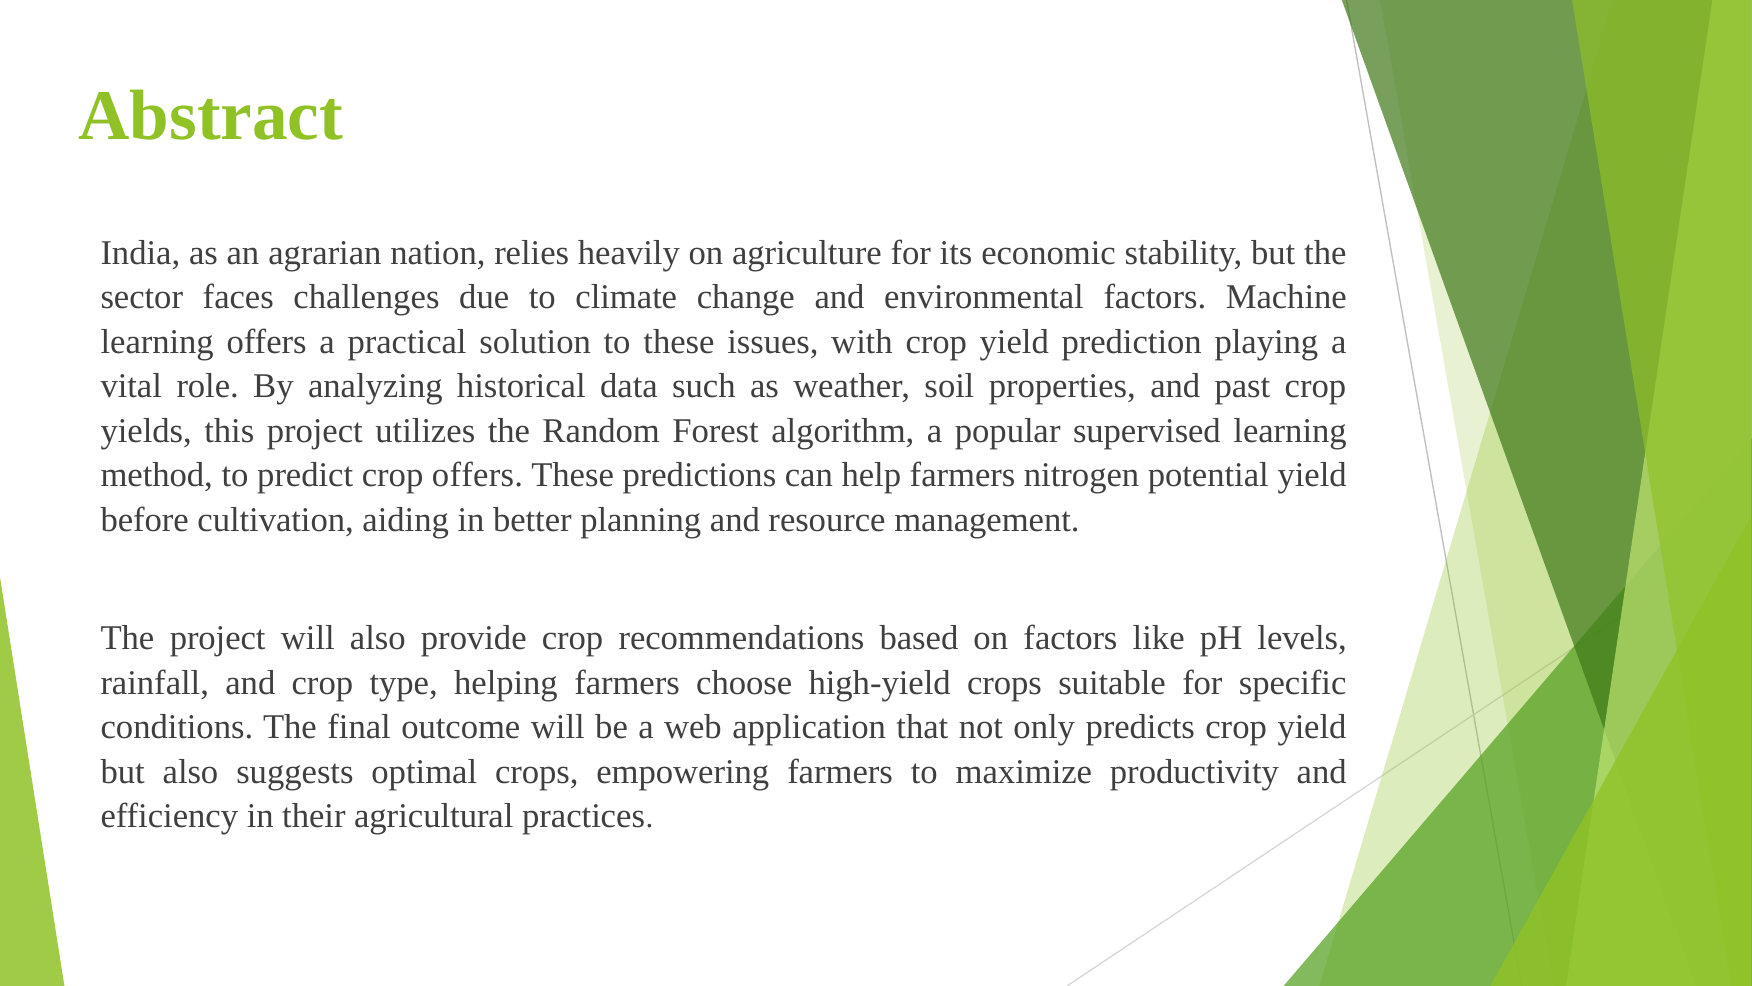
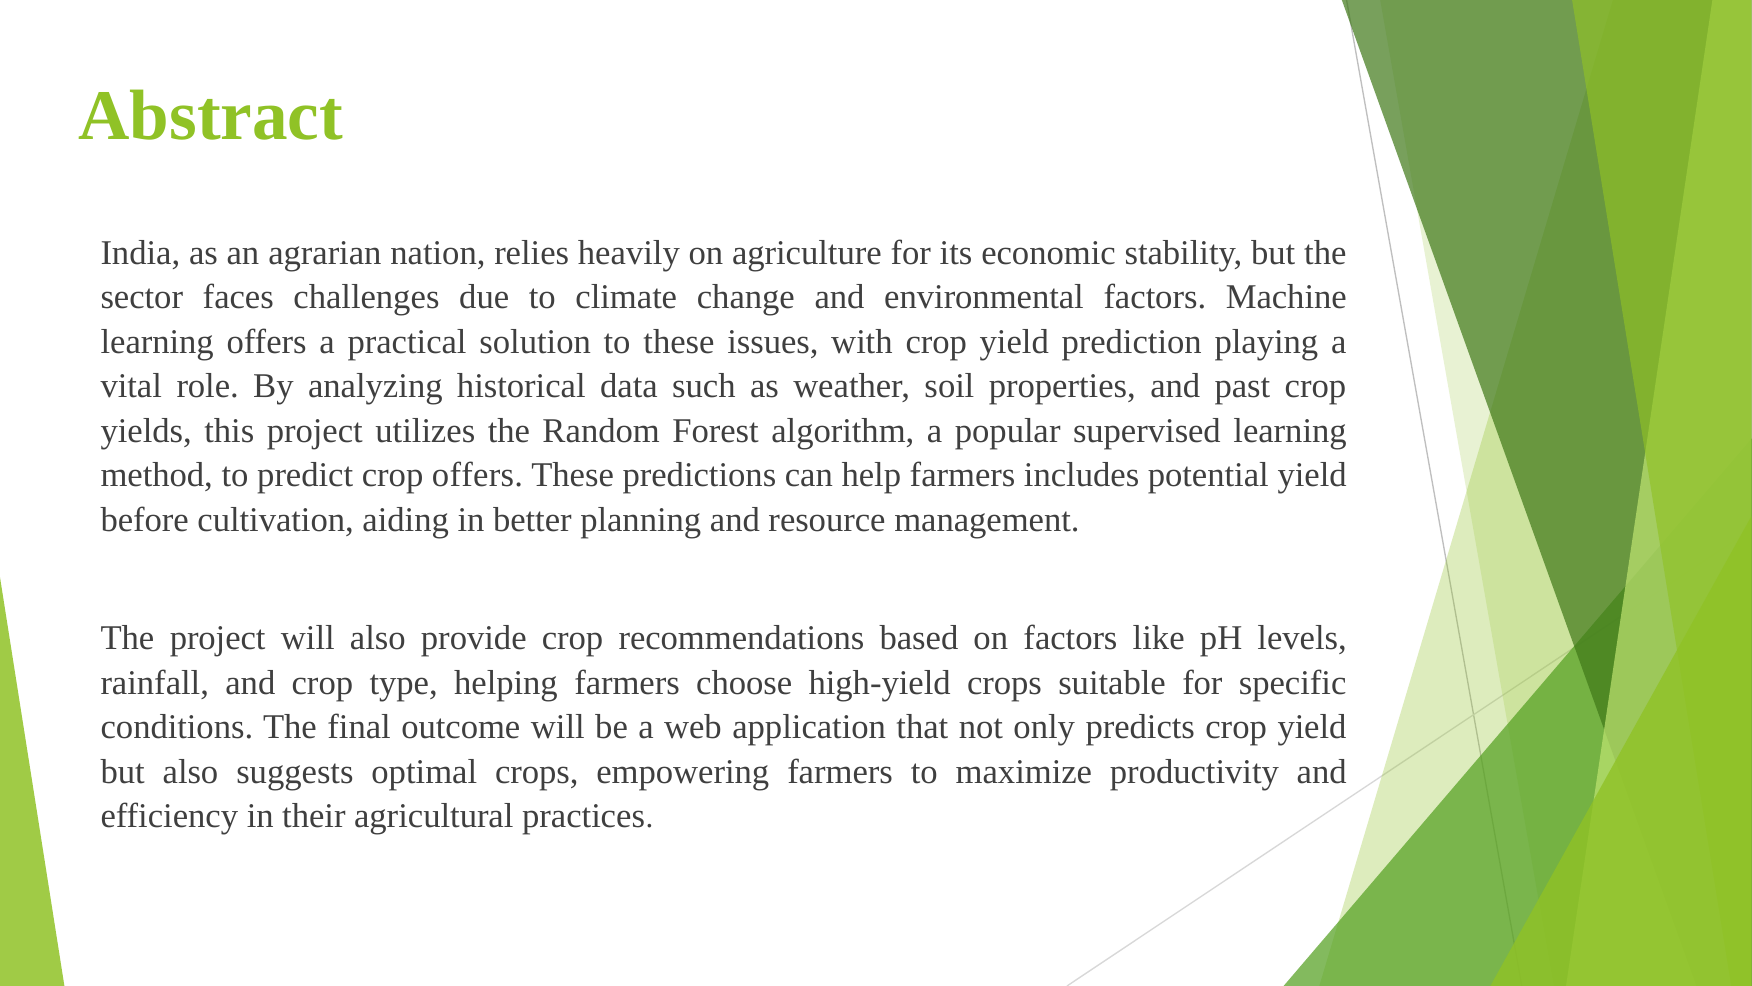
nitrogen: nitrogen -> includes
